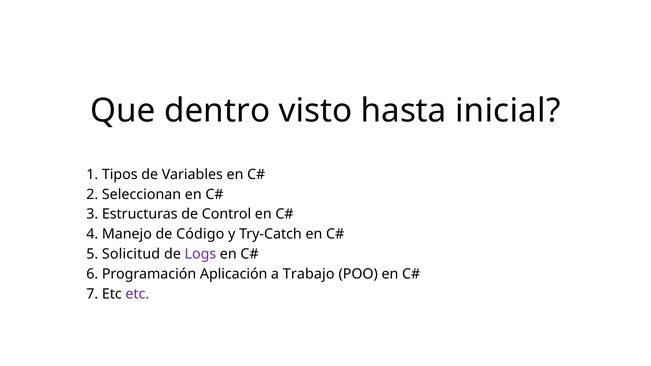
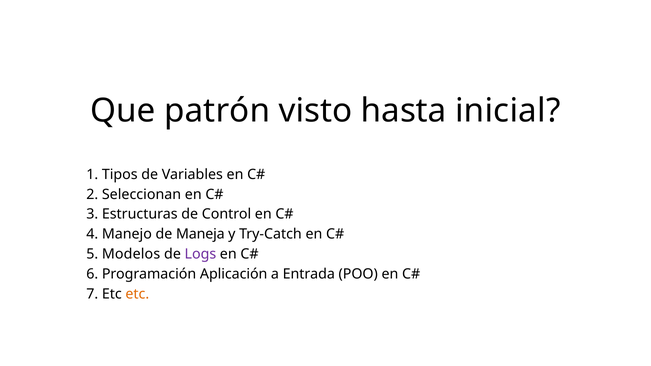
dentro: dentro -> patrón
Código: Código -> Maneja
Solicitud: Solicitud -> Modelos
Trabajo: Trabajo -> Entrada
etc at (137, 294) colour: purple -> orange
